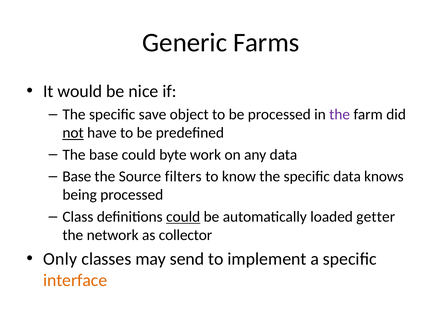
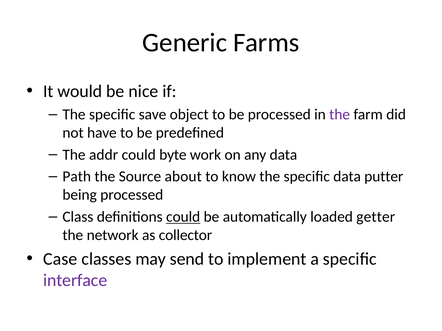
not underline: present -> none
The base: base -> addr
Base at (77, 177): Base -> Path
filters: filters -> about
knows: knows -> putter
Only: Only -> Case
interface colour: orange -> purple
